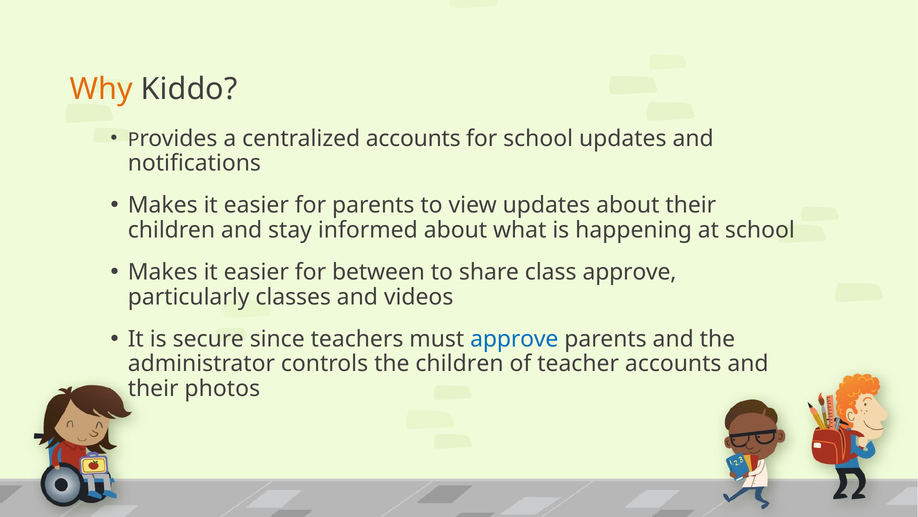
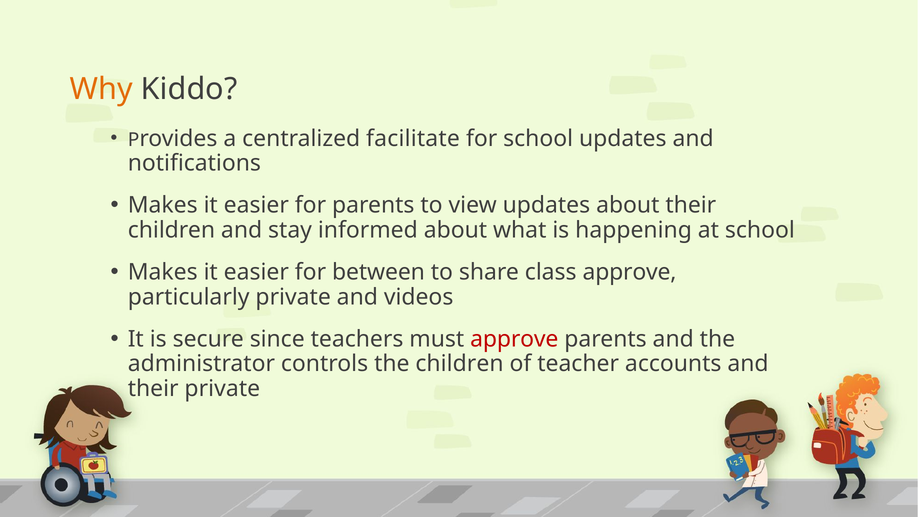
centralized accounts: accounts -> facilitate
particularly classes: classes -> private
approve at (514, 339) colour: blue -> red
their photos: photos -> private
